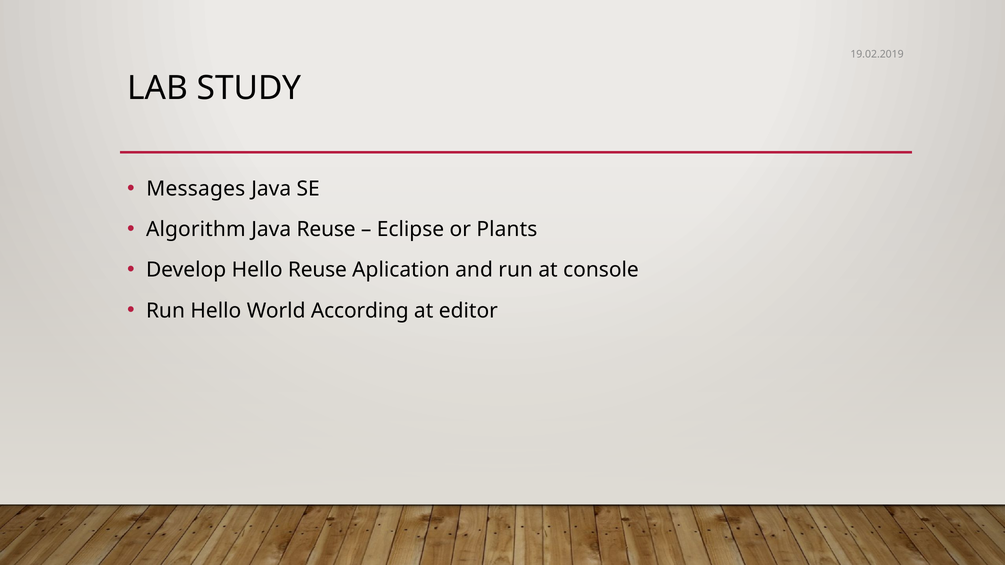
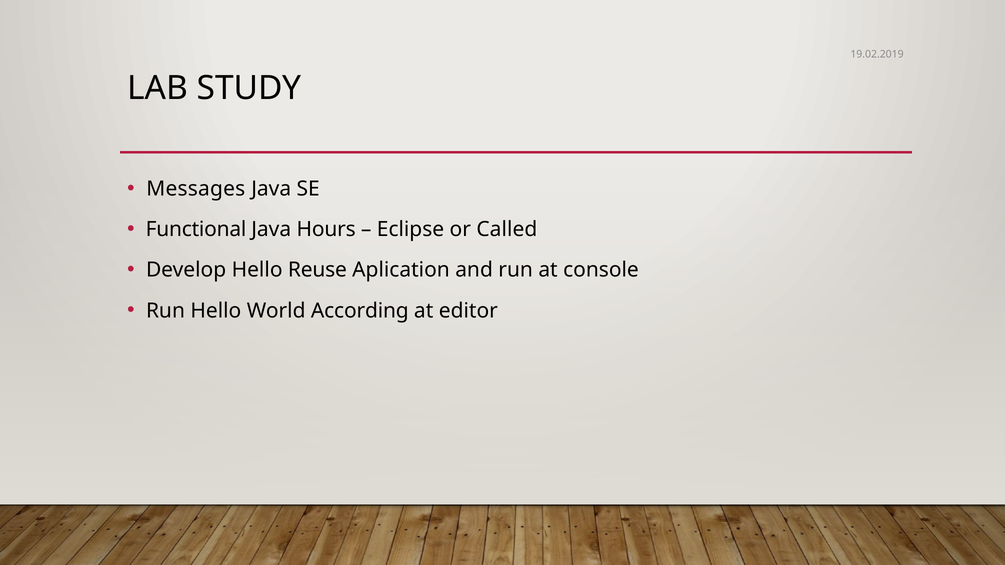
Algorithm: Algorithm -> Functional
Java Reuse: Reuse -> Hours
Plants: Plants -> Called
